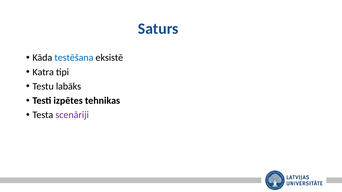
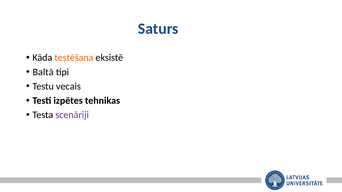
testēšana colour: blue -> orange
Katra: Katra -> Baltā
labāks: labāks -> vecais
